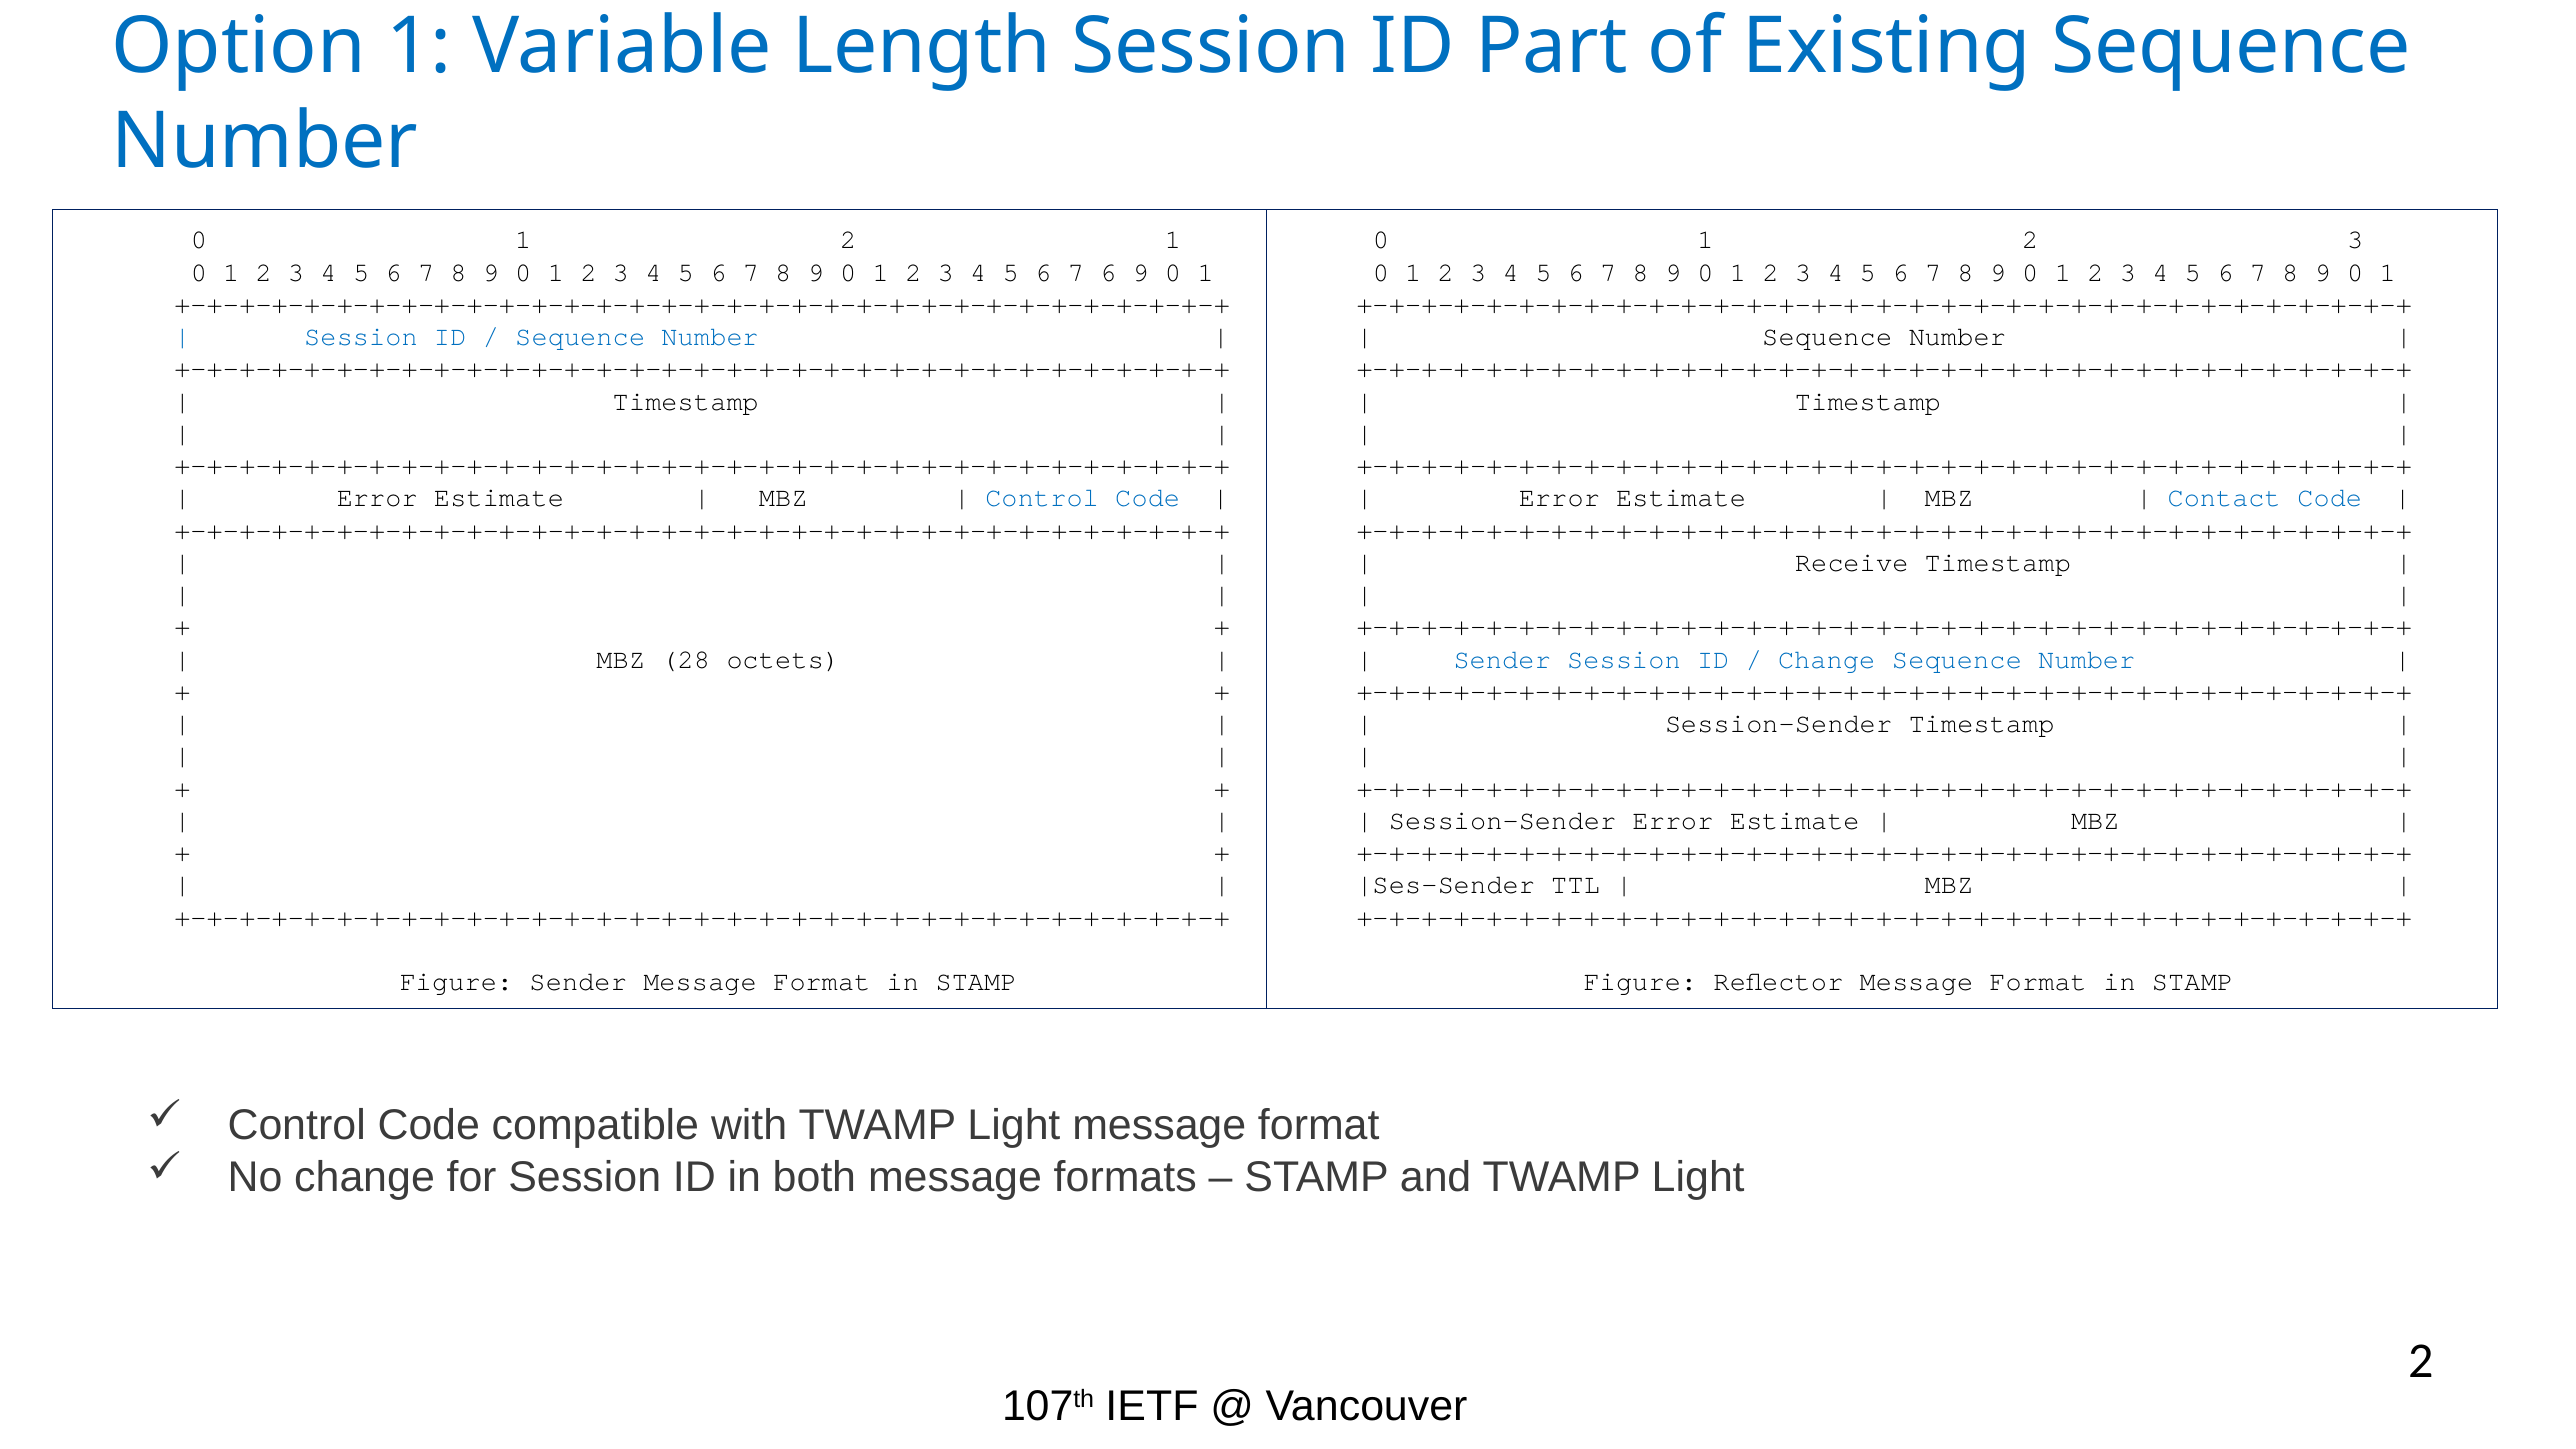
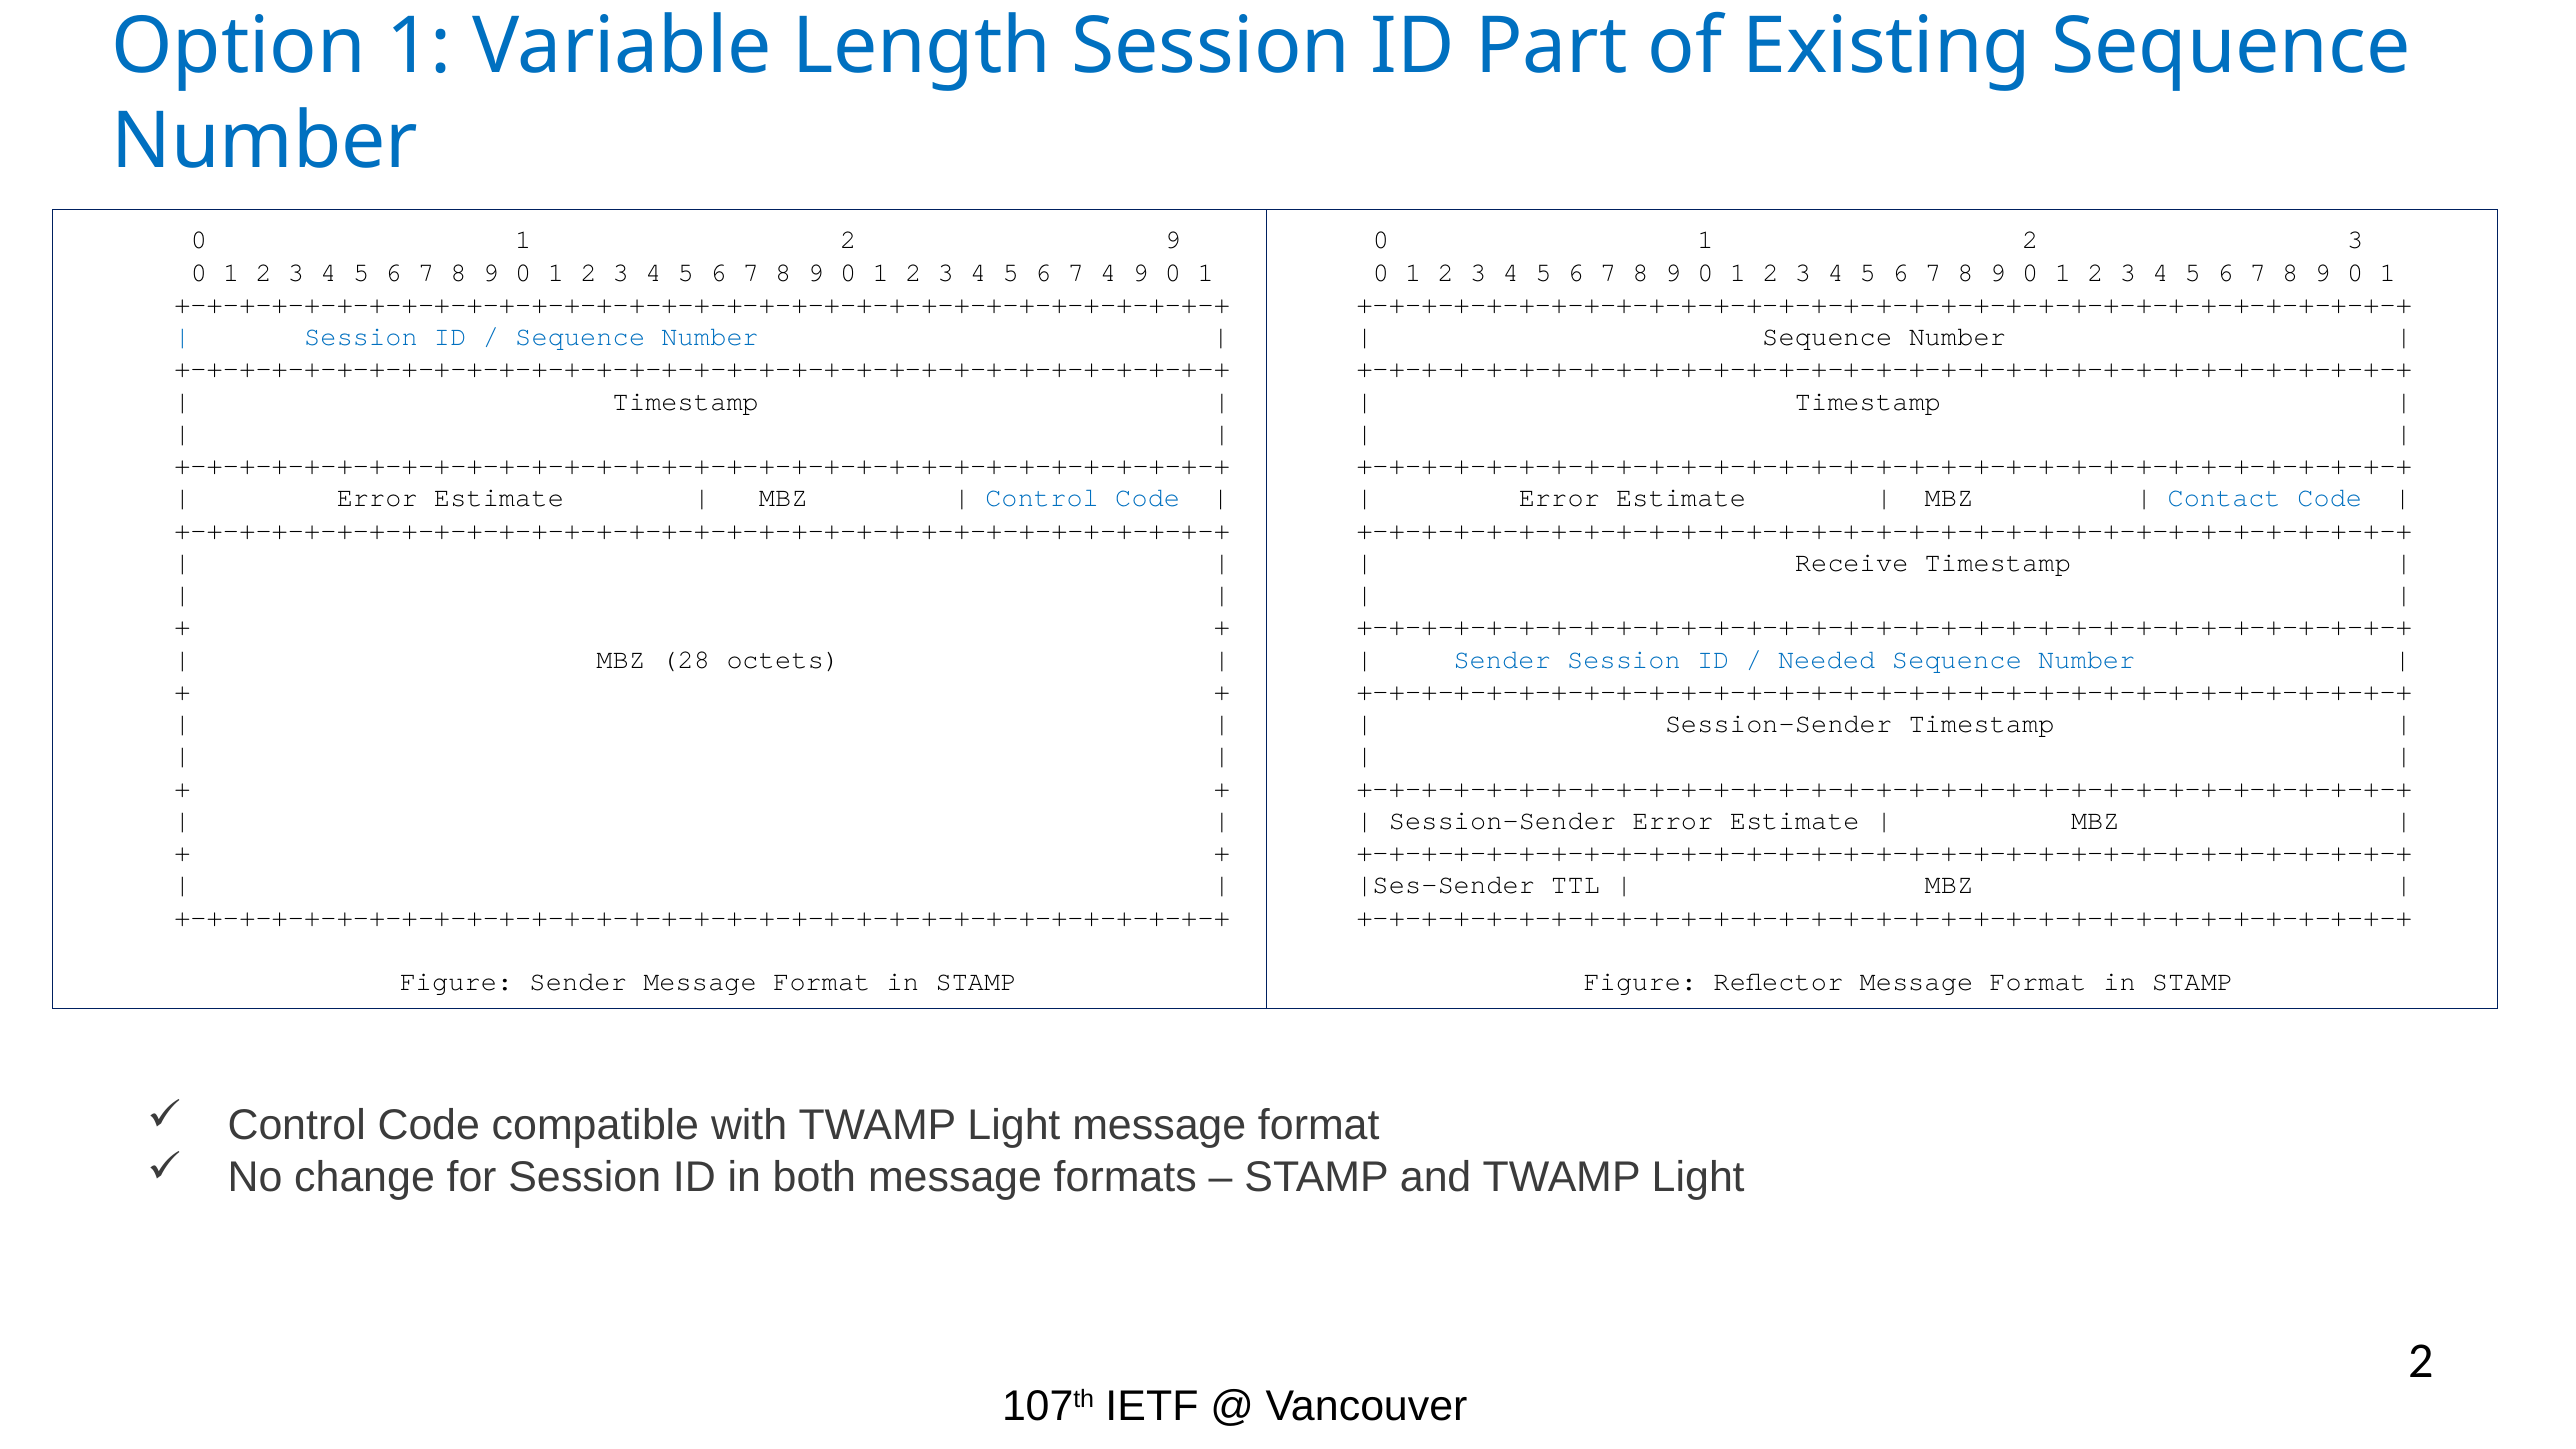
2 1: 1 -> 9
7 6: 6 -> 4
Change at (1827, 659): Change -> Needed
